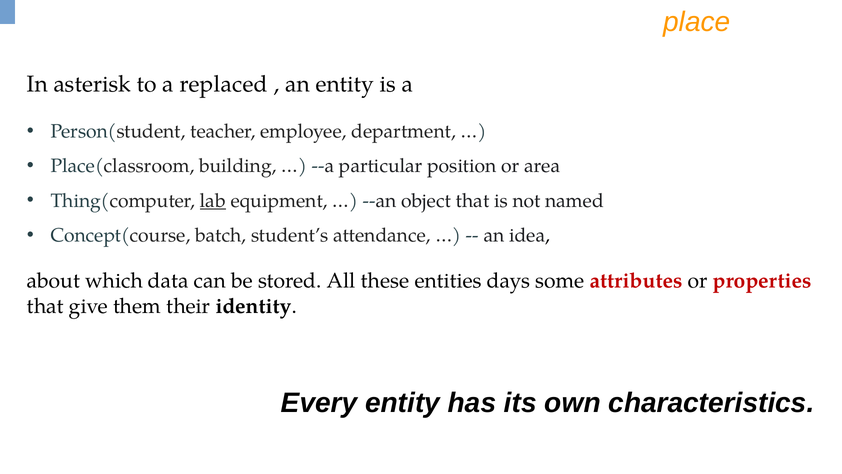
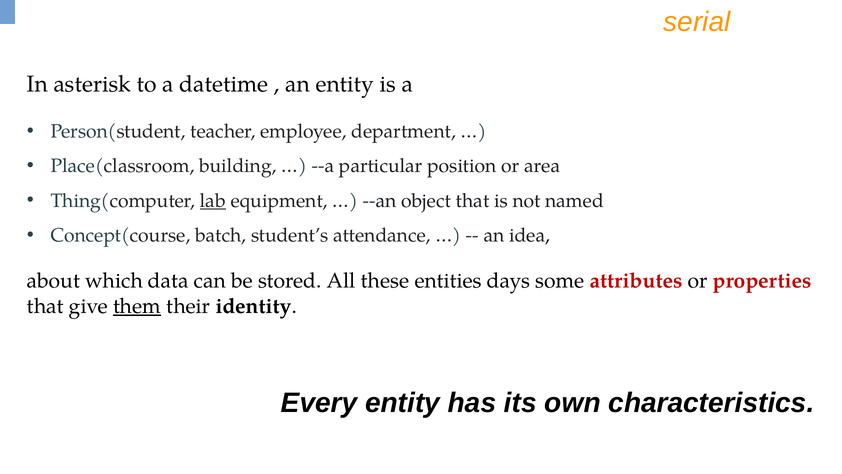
place: place -> serial
replaced: replaced -> datetime
them underline: none -> present
